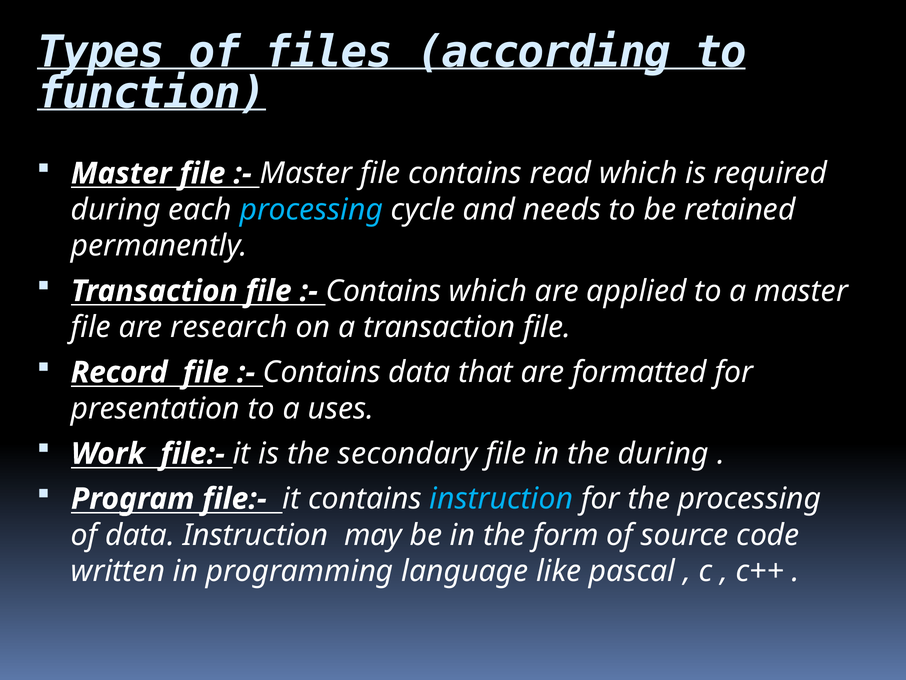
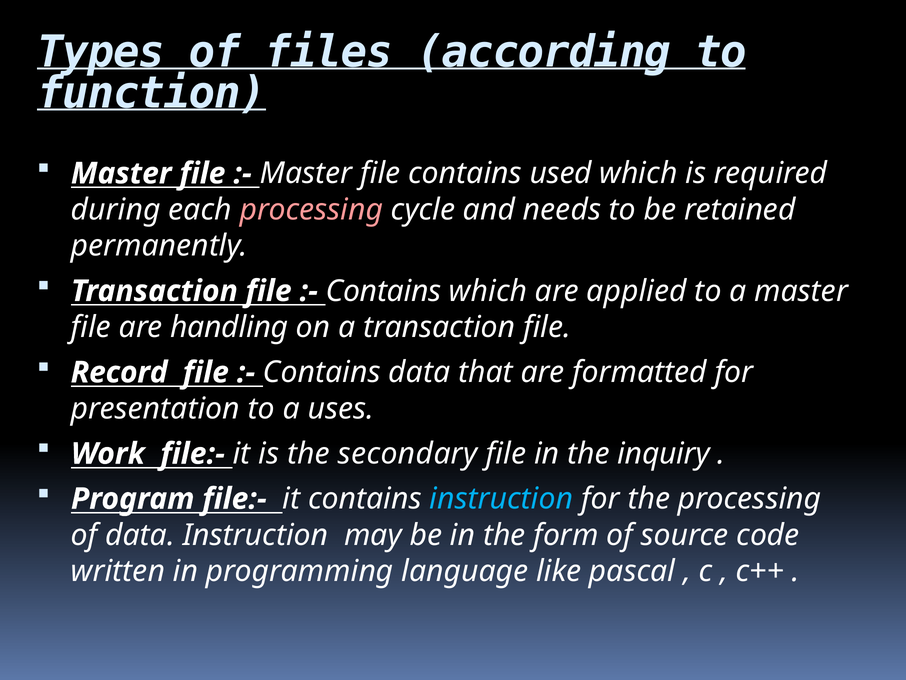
read: read -> used
processing at (311, 210) colour: light blue -> pink
research: research -> handling
the during: during -> inquiry
